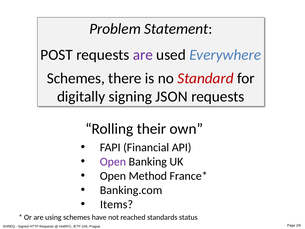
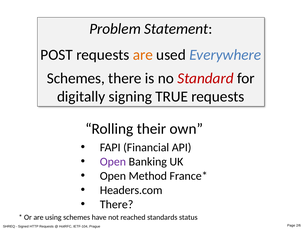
are at (143, 55) colour: purple -> orange
JSON: JSON -> TRUE
Banking.com: Banking.com -> Headers.com
Items at (117, 204): Items -> There
